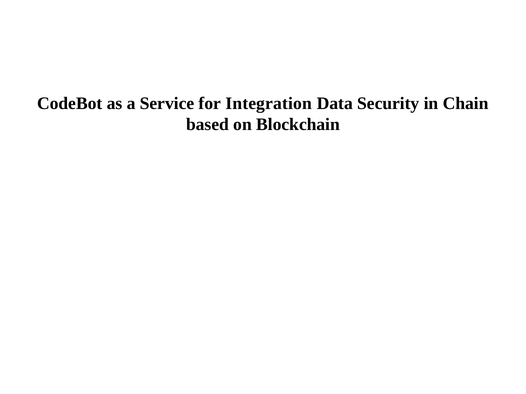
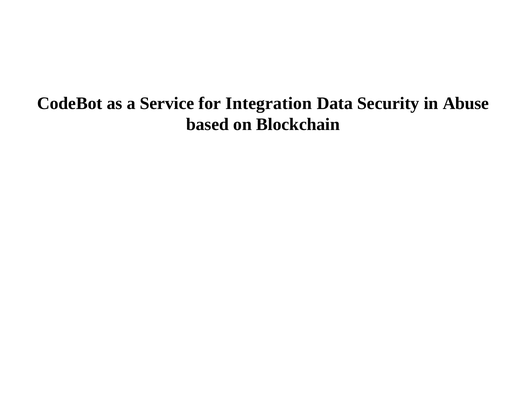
Chain: Chain -> Abuse
